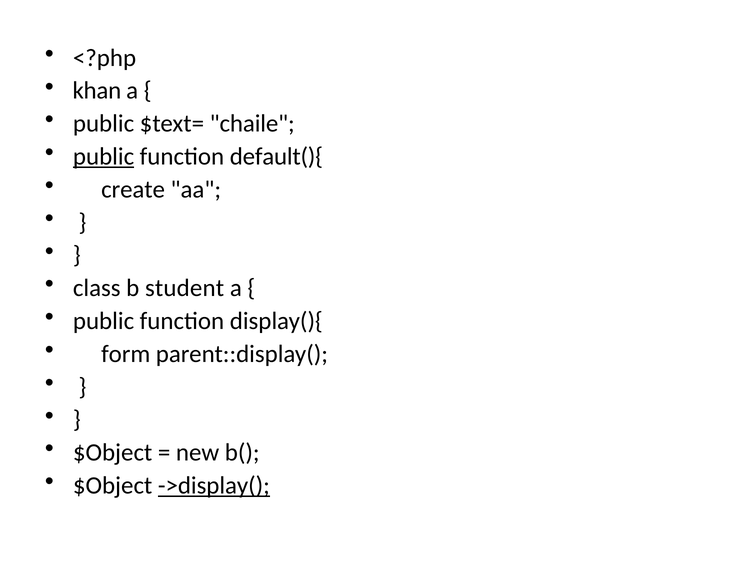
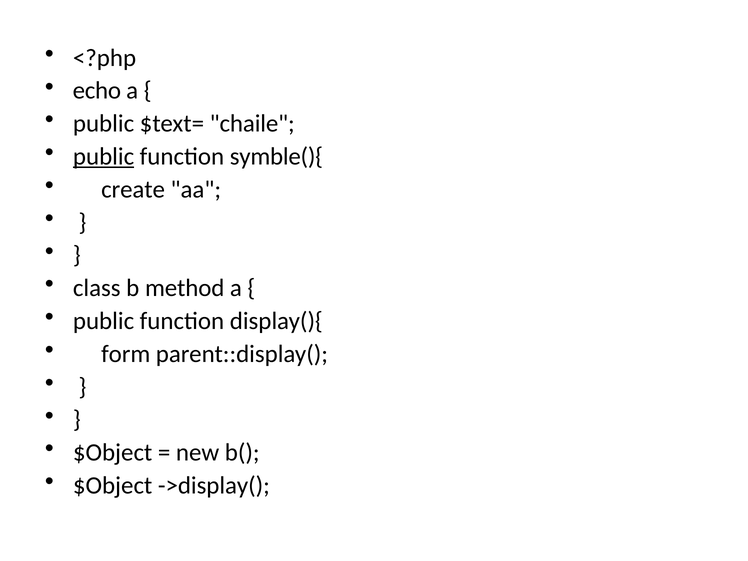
khan: khan -> echo
default(){: default(){ -> symble(){
student: student -> method
->display( underline: present -> none
